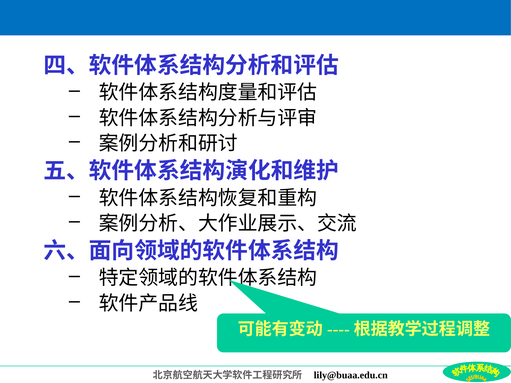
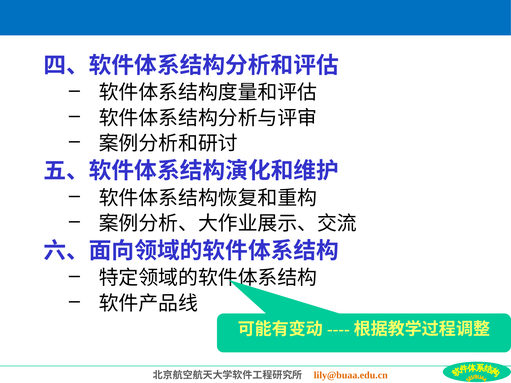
lily@buaa.edu.cn colour: black -> orange
